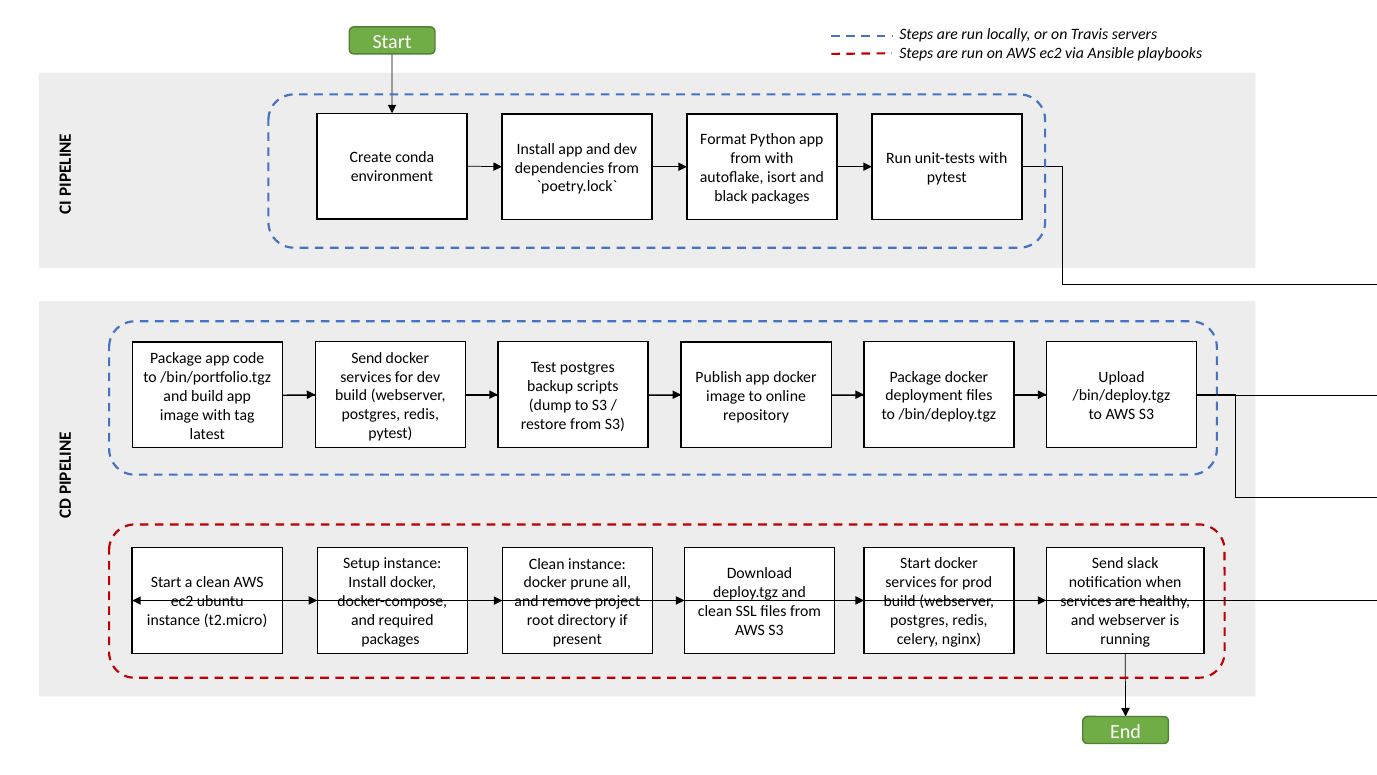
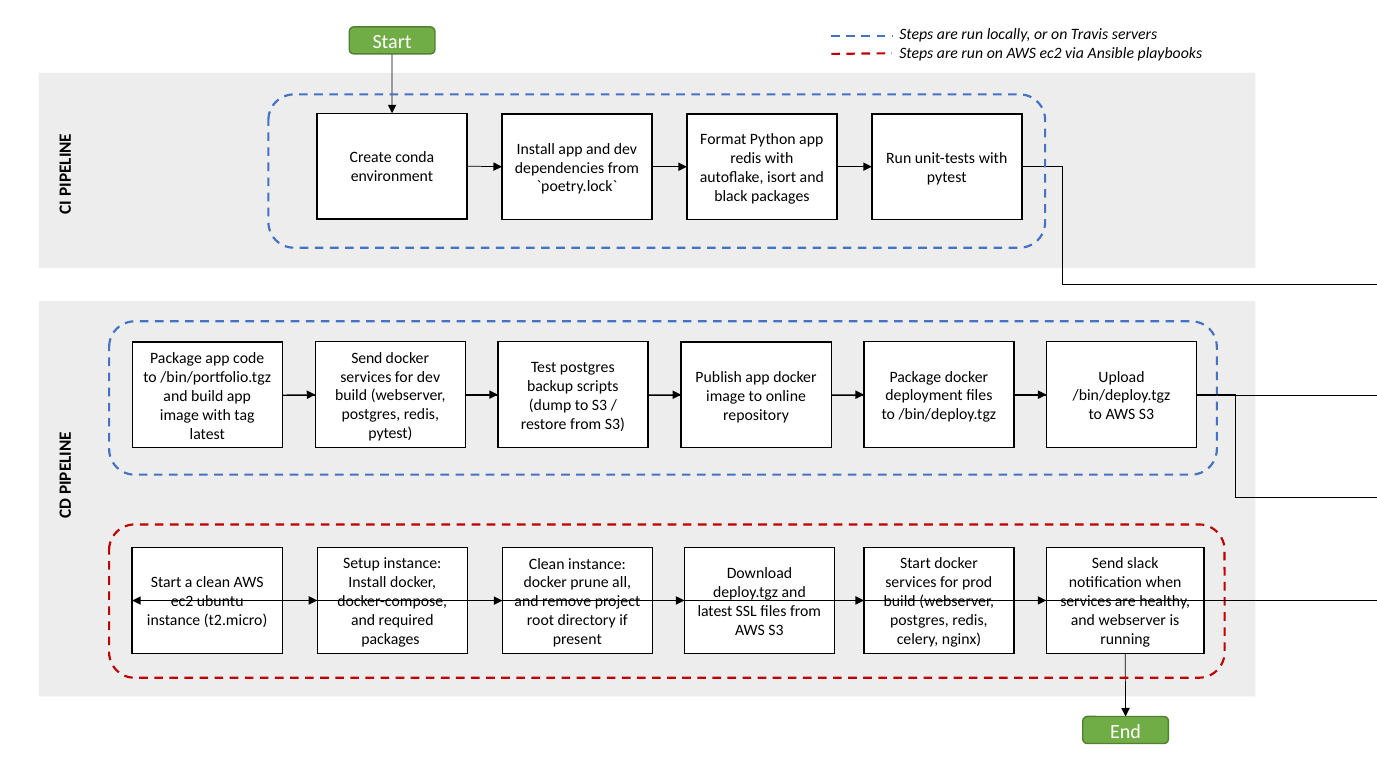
from at (746, 158): from -> redis
clean at (715, 611): clean -> latest
